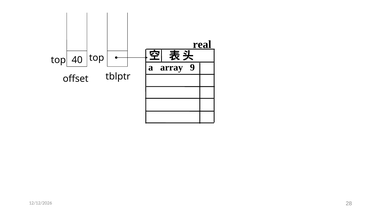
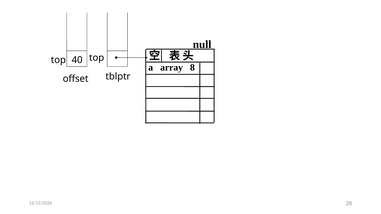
real: real -> null
9: 9 -> 8
